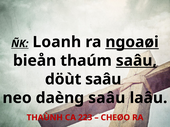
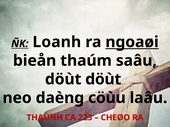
saâu at (136, 61) underline: present -> none
döùt saâu: saâu -> döùt
daèng saâu: saâu -> cöùu
